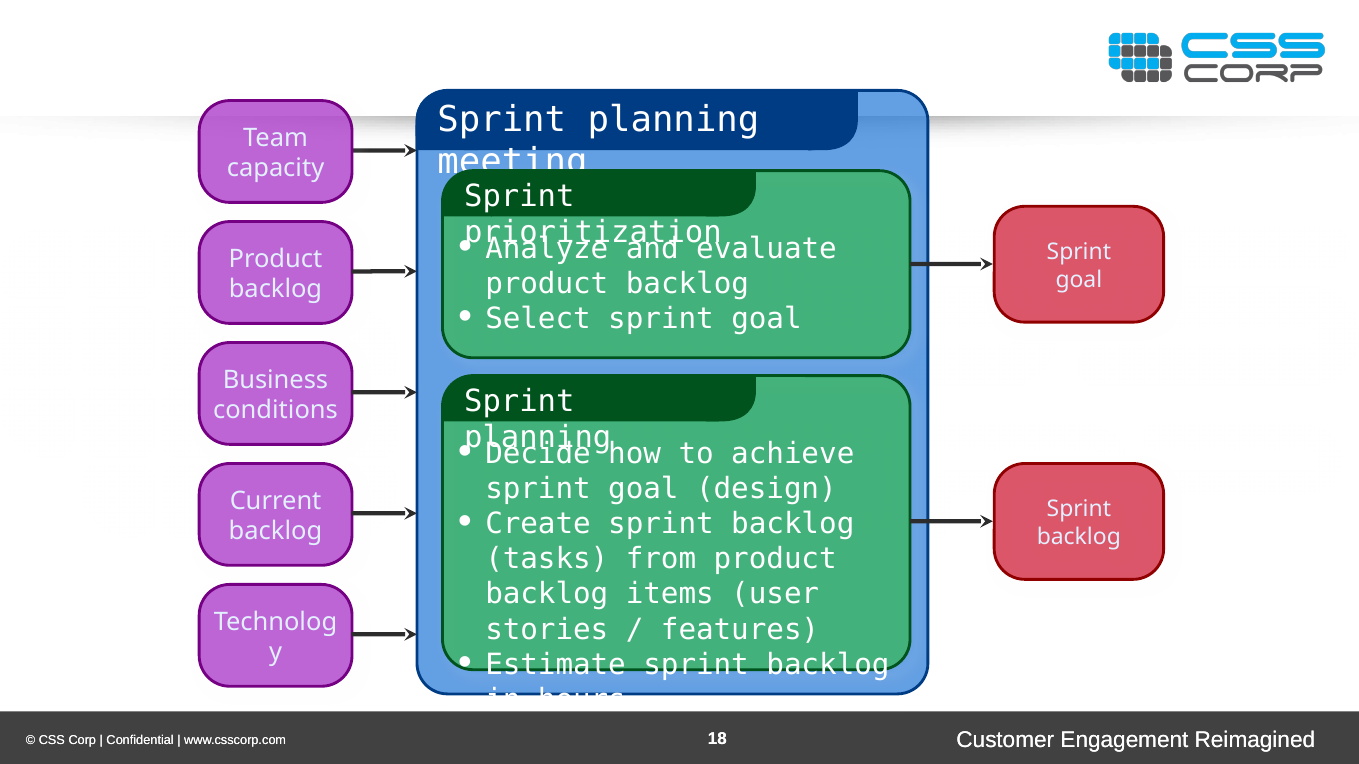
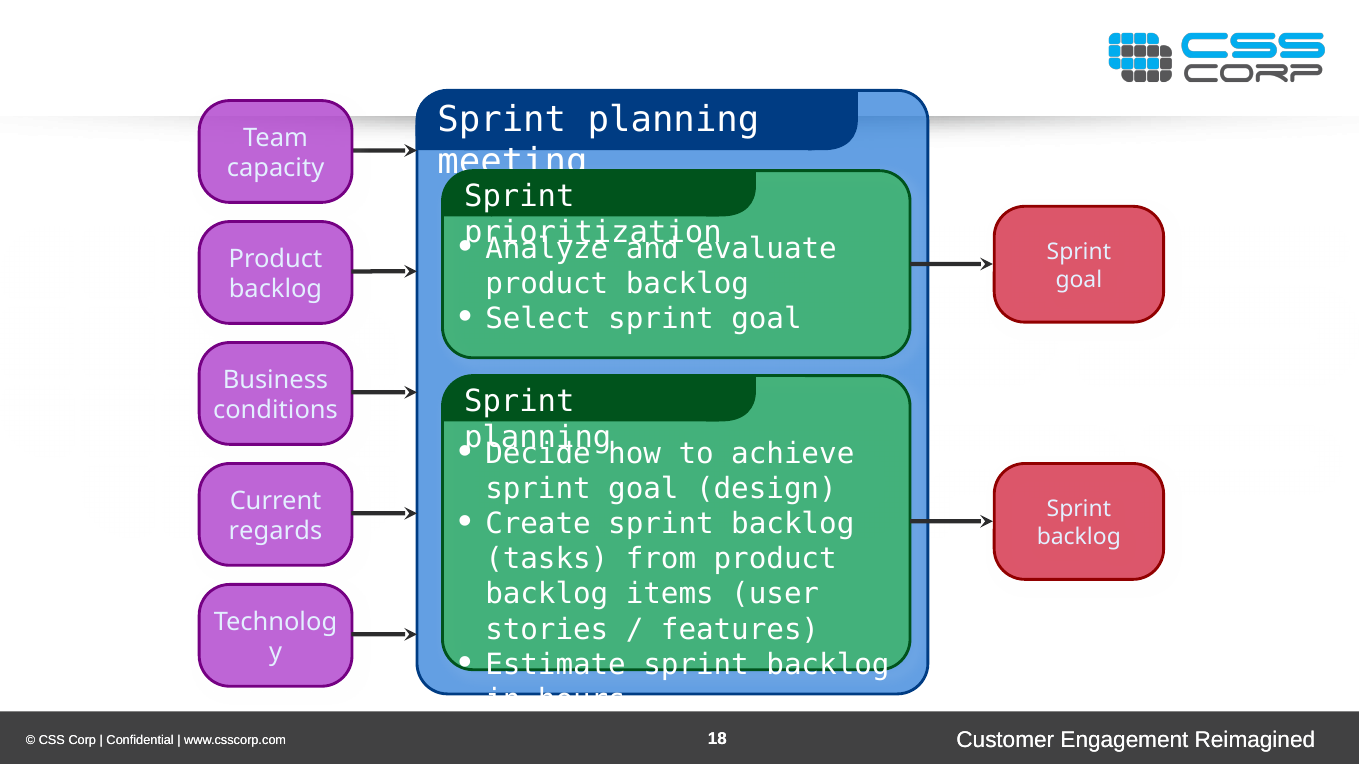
backlog at (275, 532): backlog -> regards
